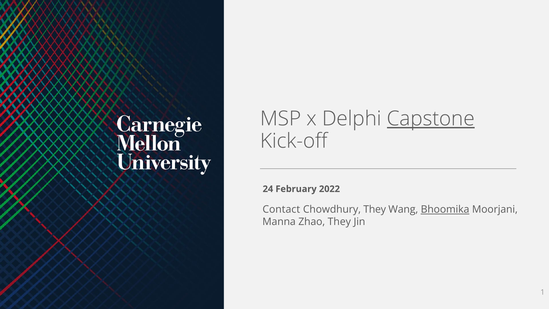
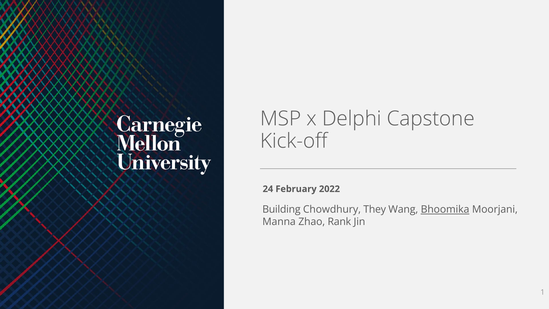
Capstone underline: present -> none
Contact: Contact -> Building
Zhao They: They -> Rank
